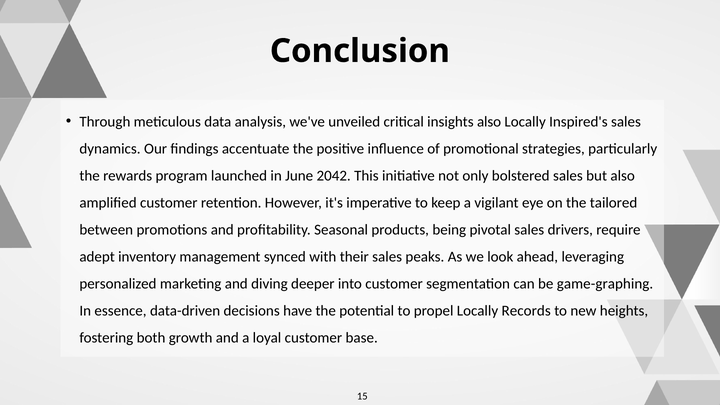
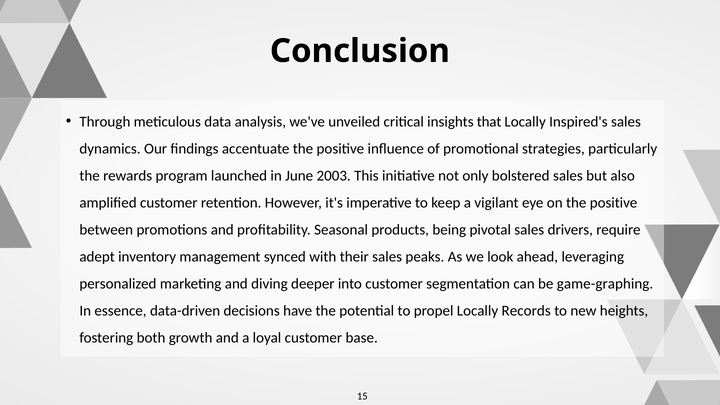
insights also: also -> that
2042: 2042 -> 2003
on the tailored: tailored -> positive
